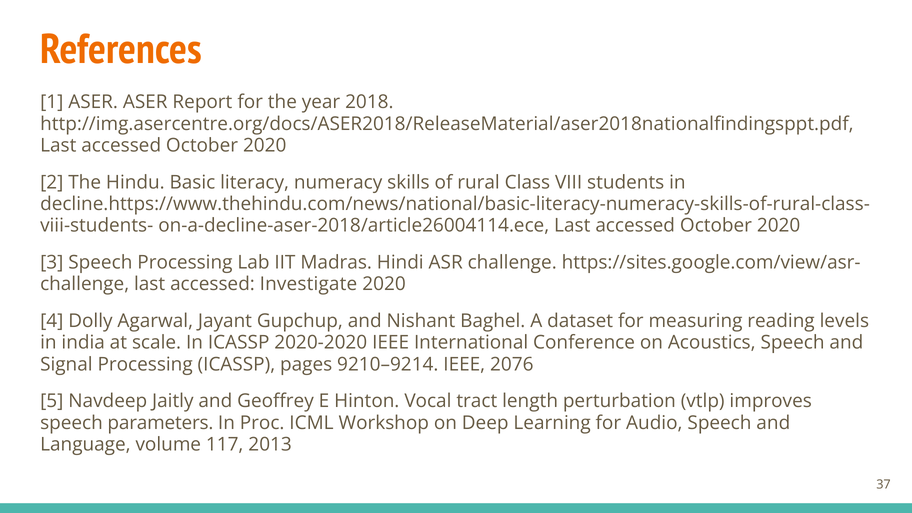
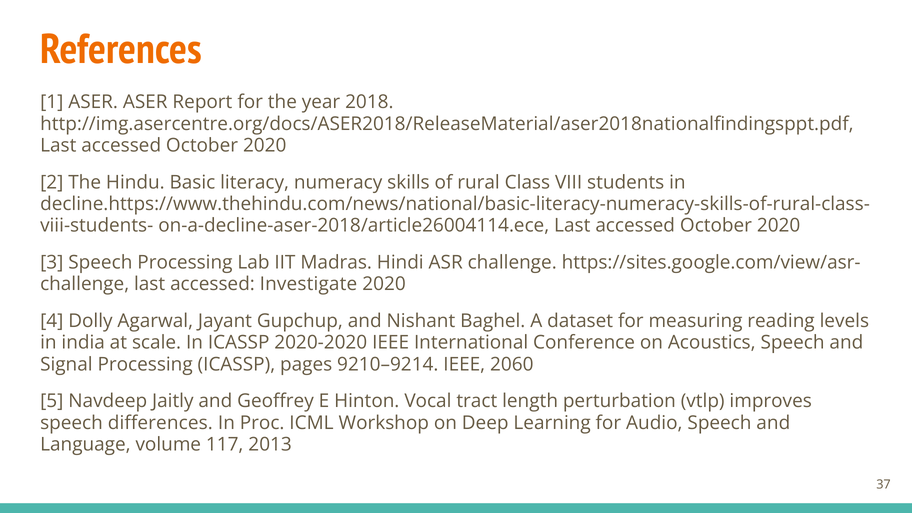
2076: 2076 -> 2060
parameters: parameters -> differences
